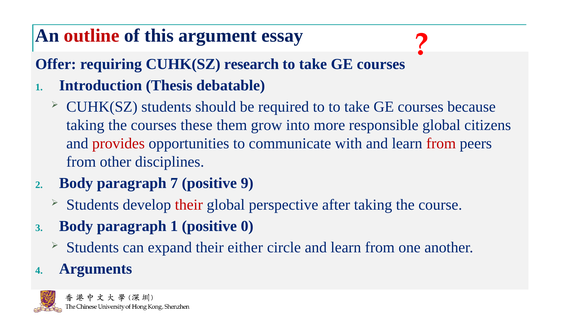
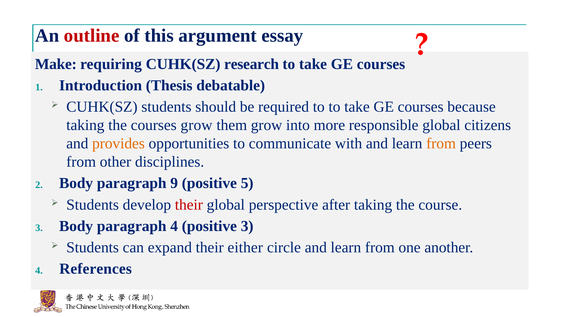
Offer: Offer -> Make
courses these: these -> grow
provides colour: red -> orange
from at (441, 144) colour: red -> orange
7: 7 -> 9
9: 9 -> 5
paragraph 1: 1 -> 4
positive 0: 0 -> 3
Arguments: Arguments -> References
